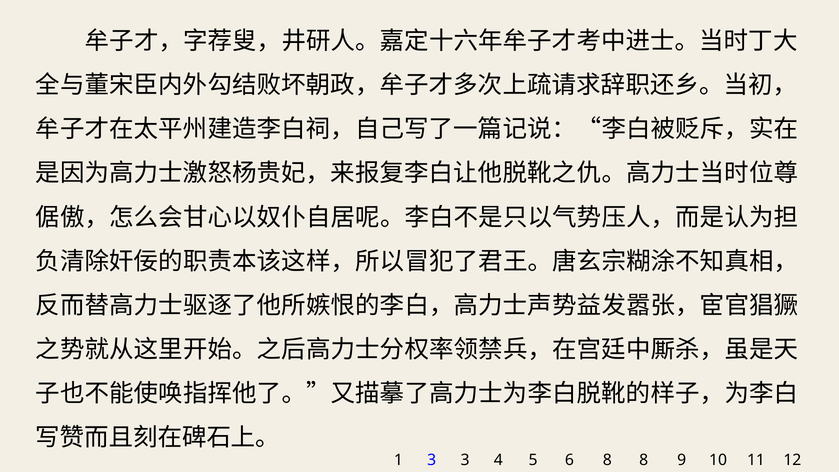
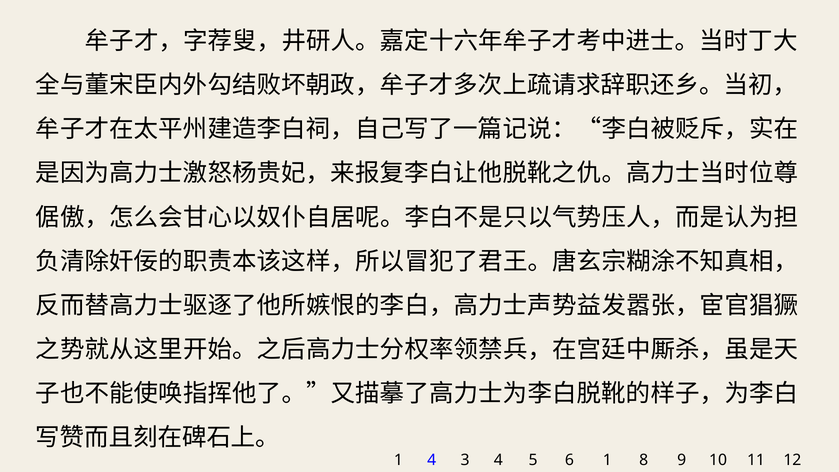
1 3: 3 -> 4
6 8: 8 -> 1
